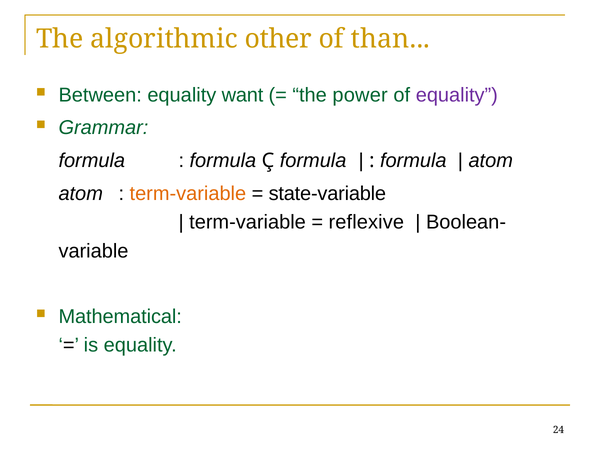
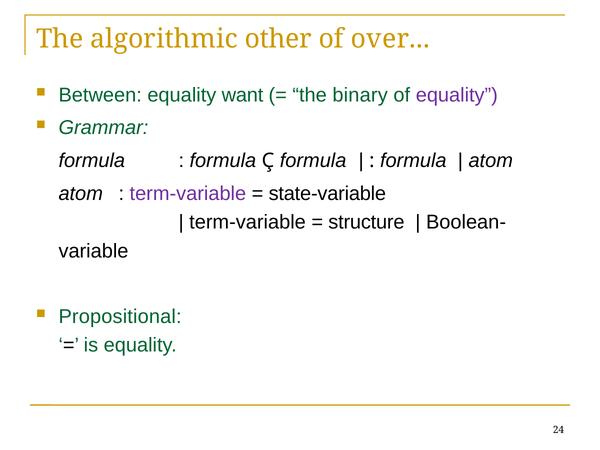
than: than -> over
power: power -> binary
term-variable at (188, 193) colour: orange -> purple
reflexive: reflexive -> structure
Mathematical: Mathematical -> Propositional
